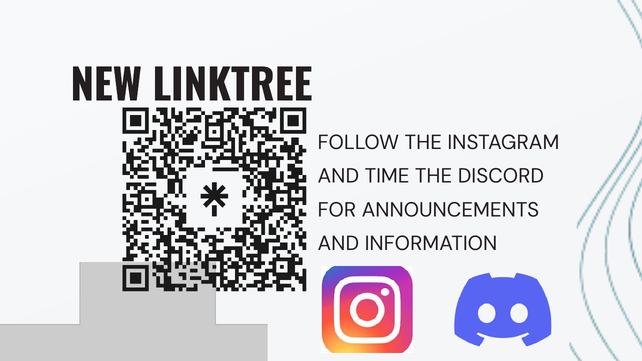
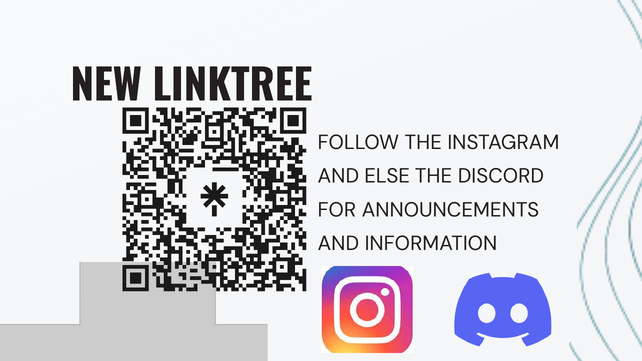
TIME: TIME -> ELSE
